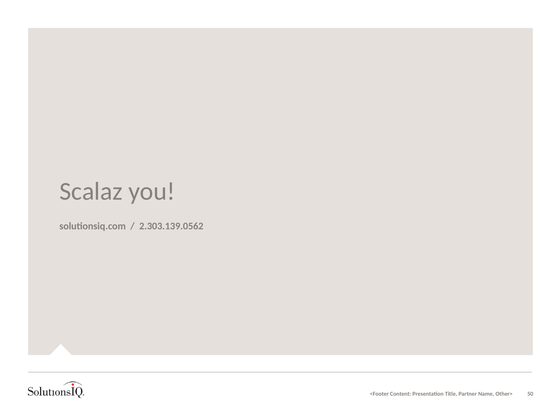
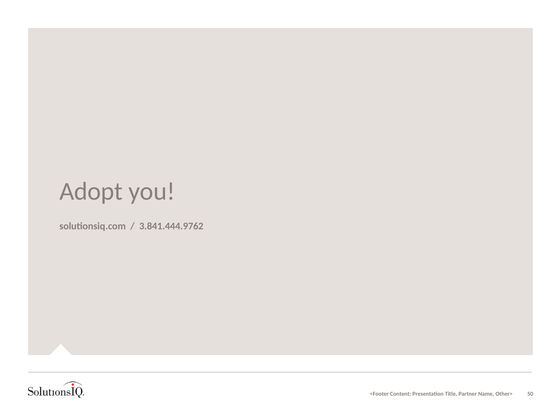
Scalaz: Scalaz -> Adopt
2.303.139.0562: 2.303.139.0562 -> 3.841.444.9762
